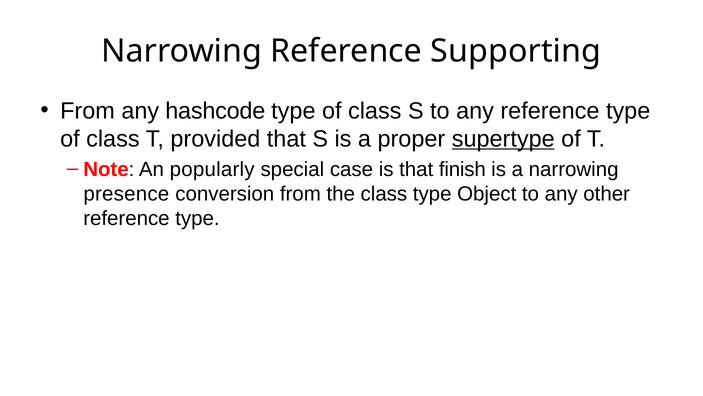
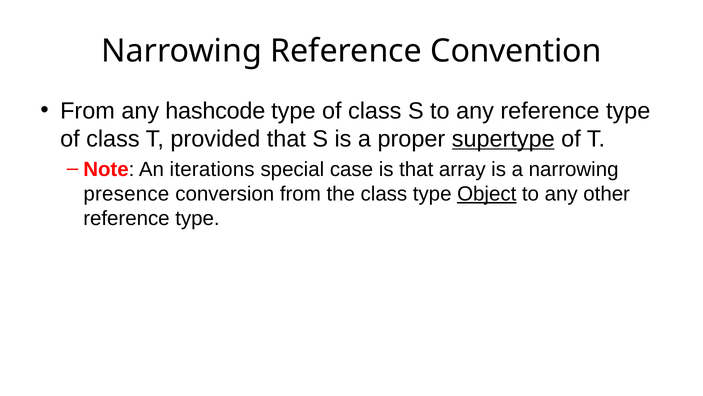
Supporting: Supporting -> Convention
popularly: popularly -> iterations
finish: finish -> array
Object underline: none -> present
